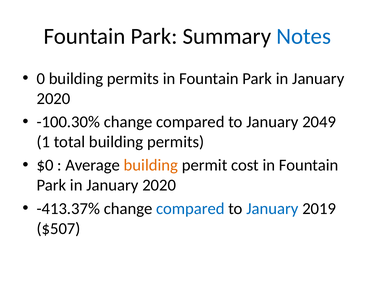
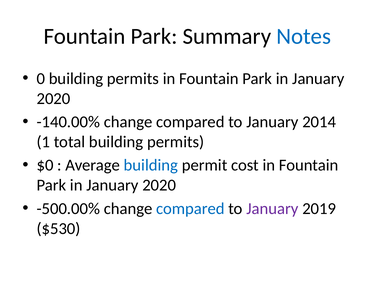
-100.30%: -100.30% -> -140.00%
2049: 2049 -> 2014
building at (151, 165) colour: orange -> blue
-413.37%: -413.37% -> -500.00%
January at (272, 209) colour: blue -> purple
$507: $507 -> $530
